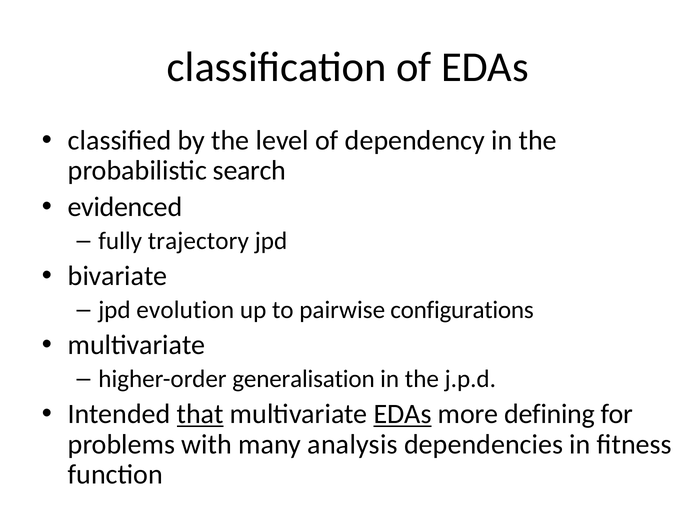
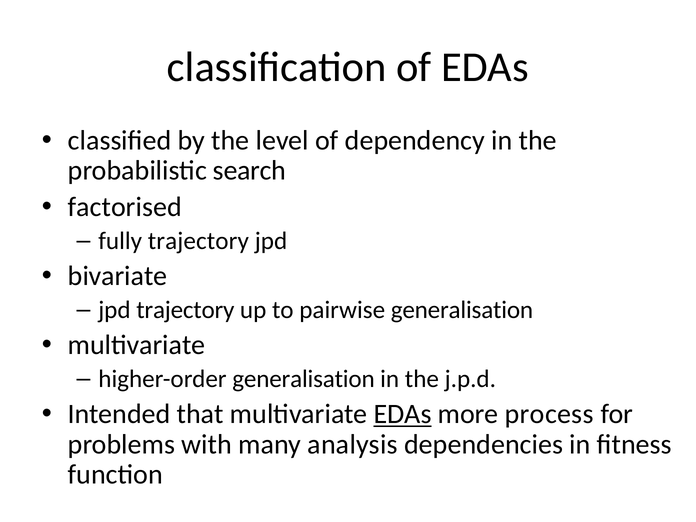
evidenced: evidenced -> factorised
jpd evolution: evolution -> trajectory
pairwise configurations: configurations -> generalisation
that underline: present -> none
defining: defining -> process
